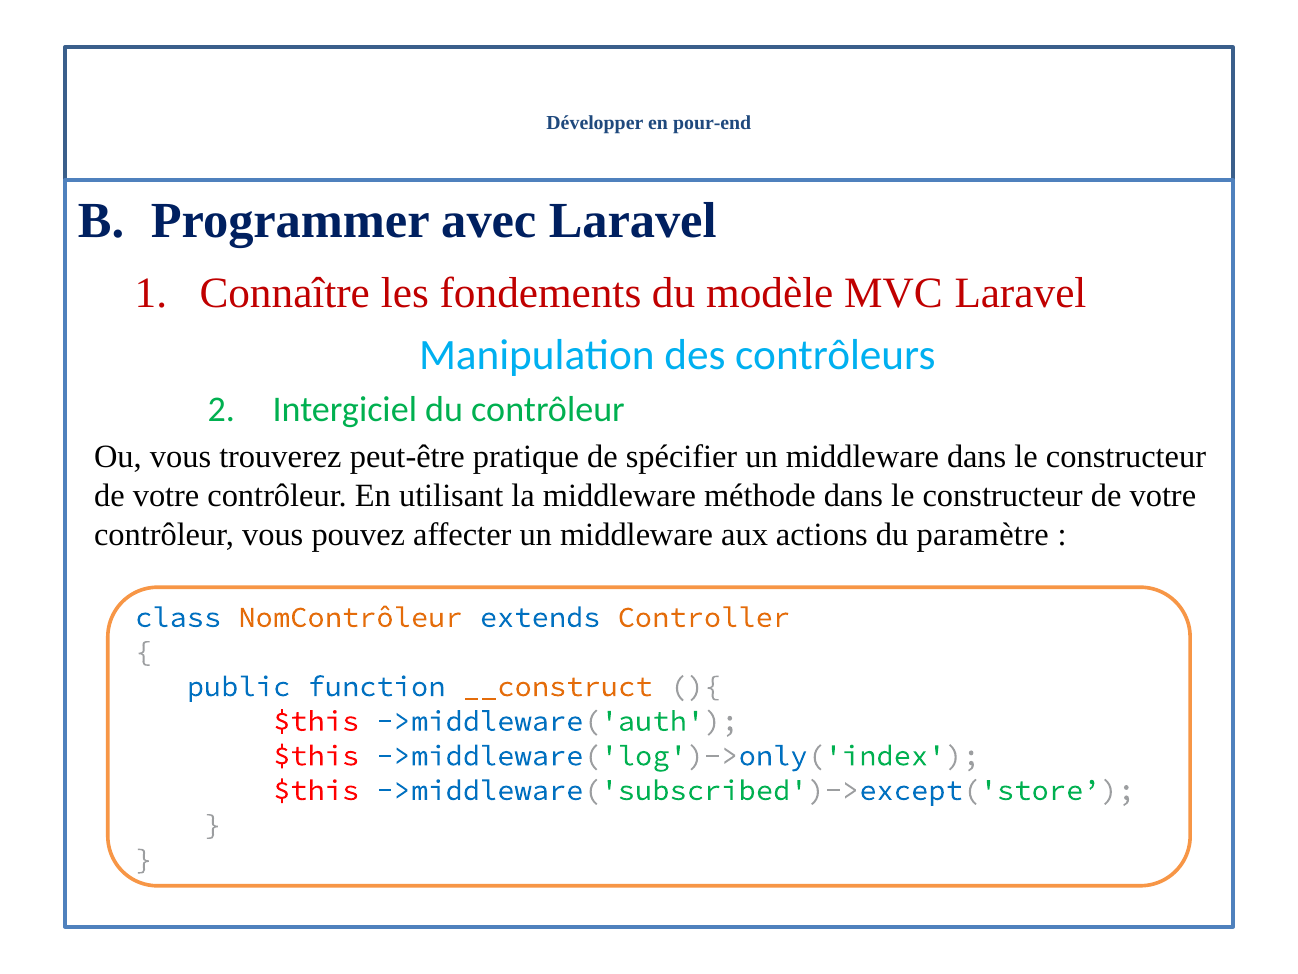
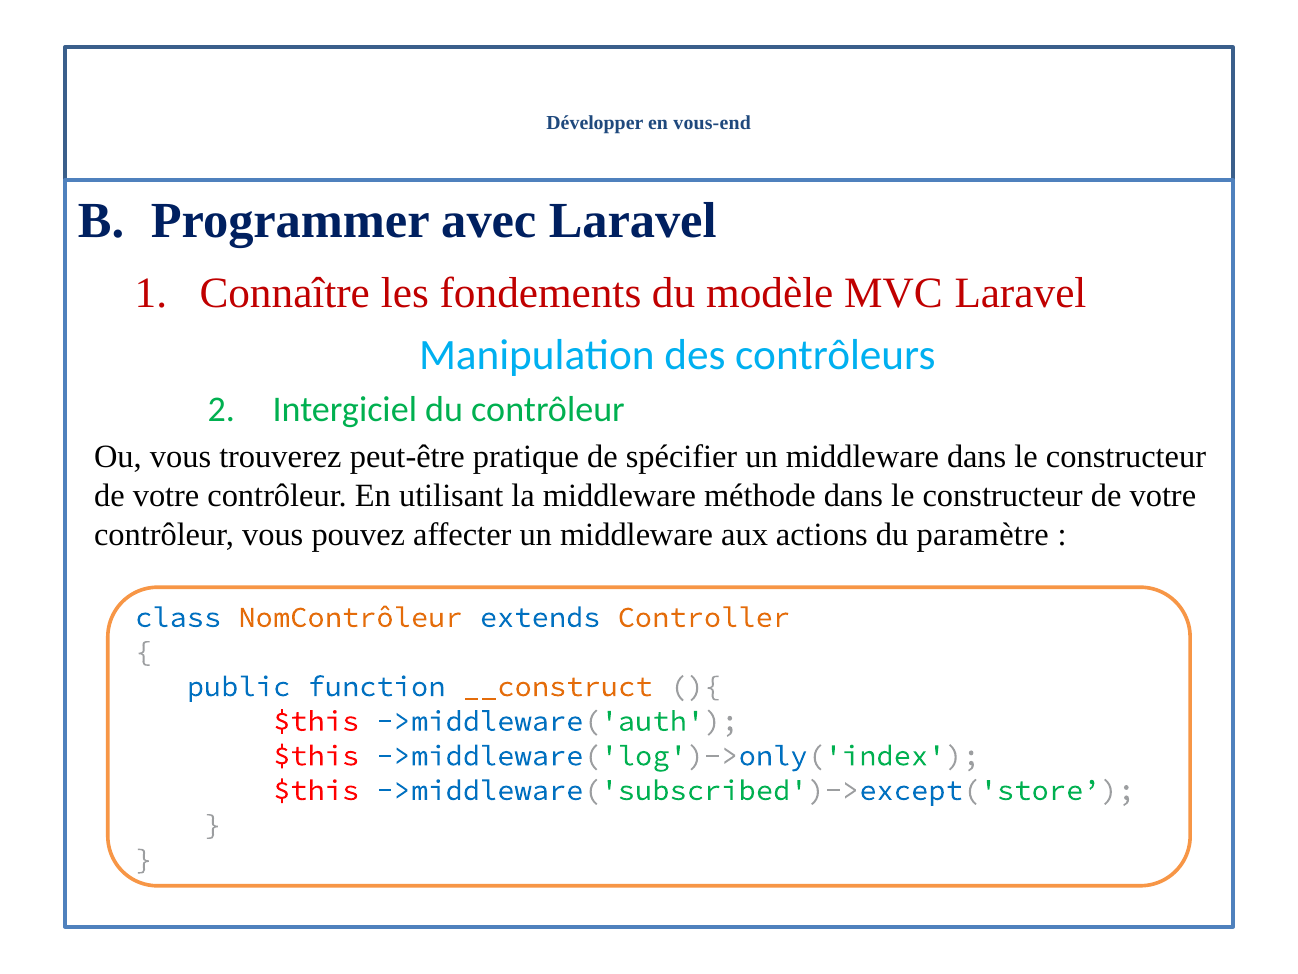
pour-end: pour-end -> vous-end
